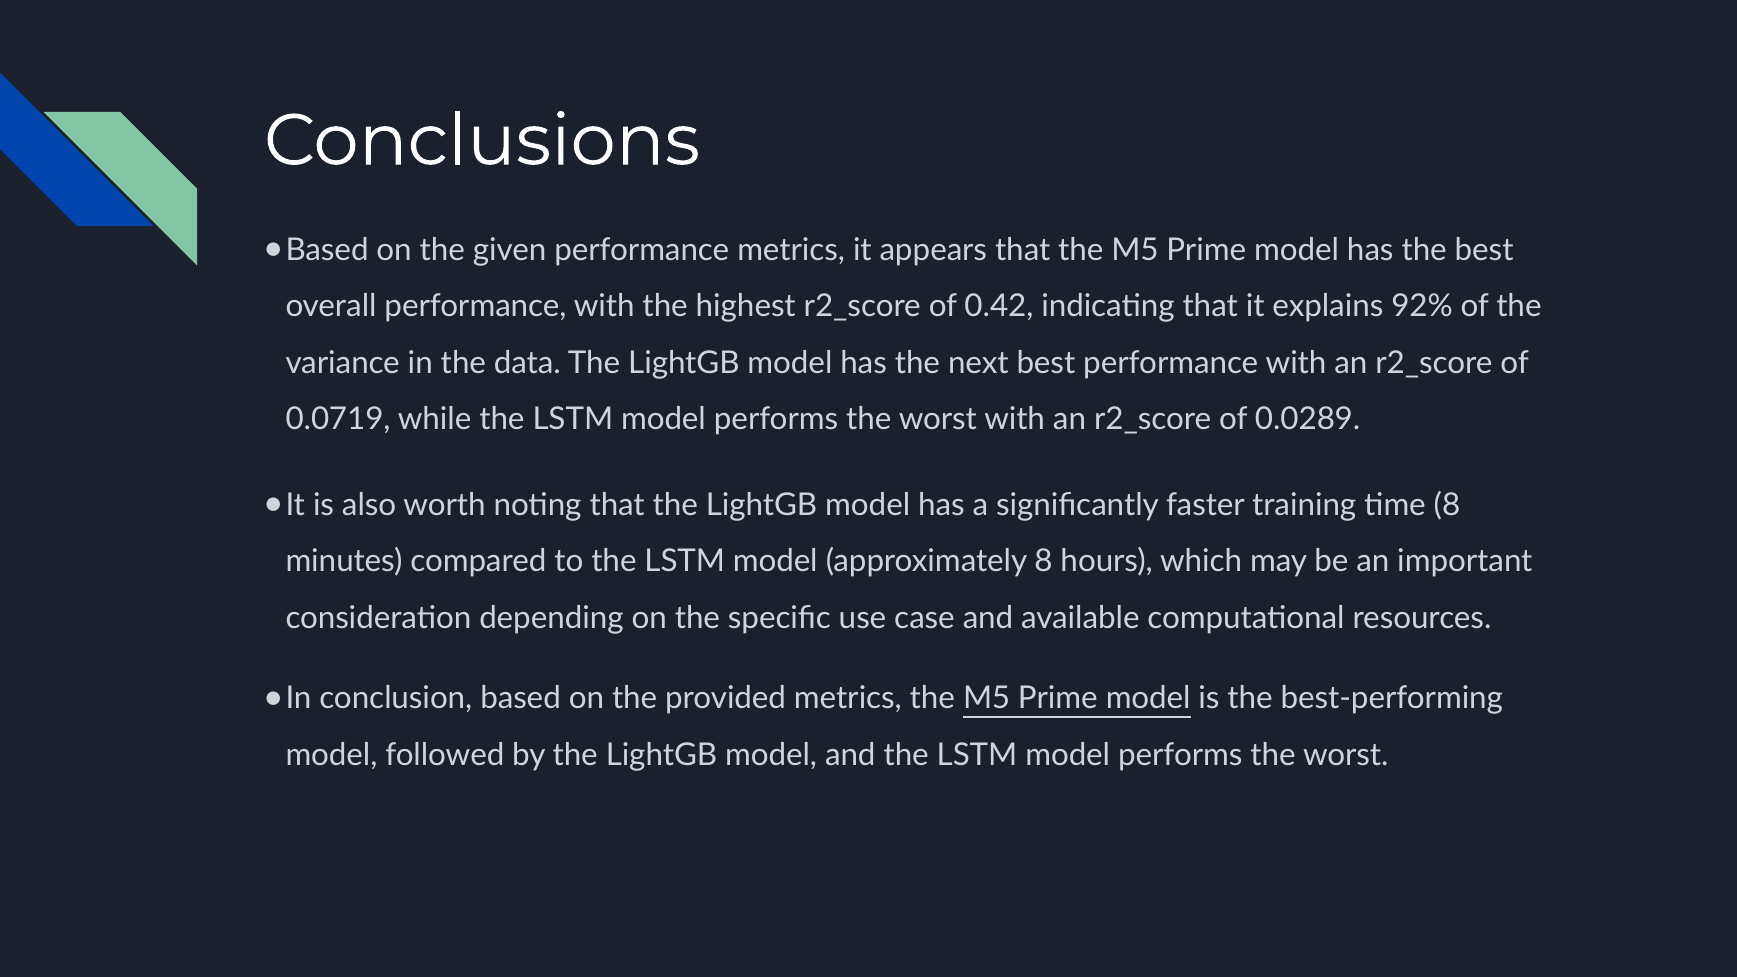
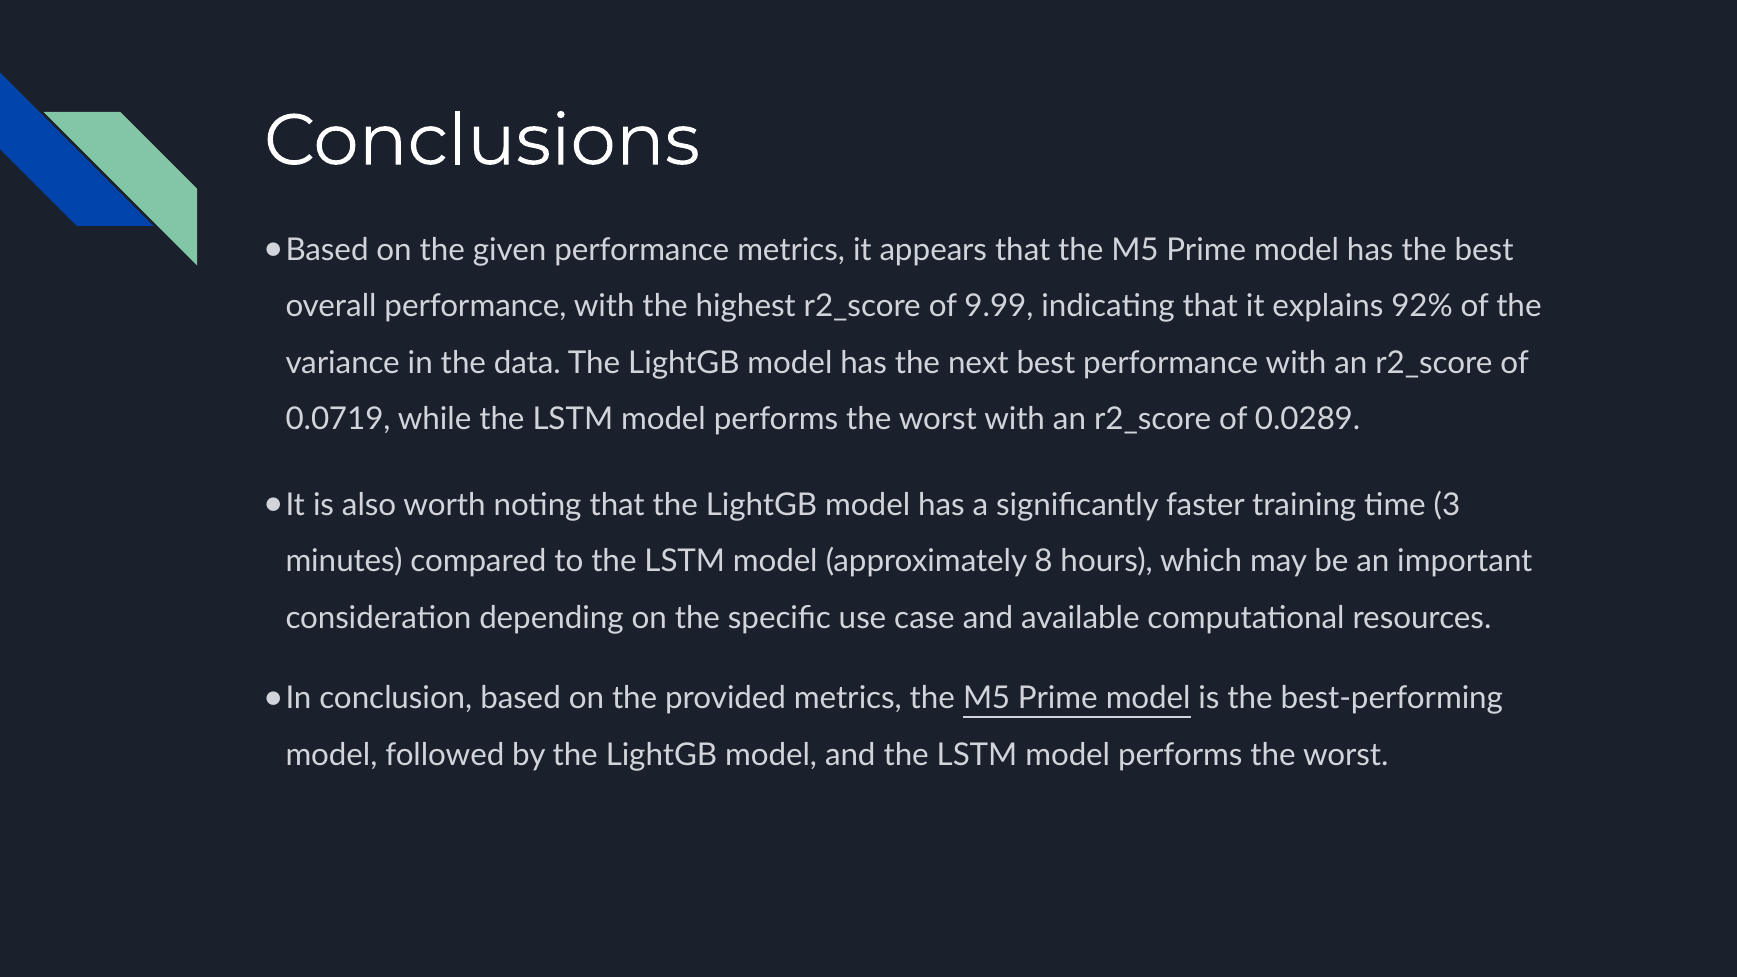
0.42: 0.42 -> 9.99
time 8: 8 -> 3
